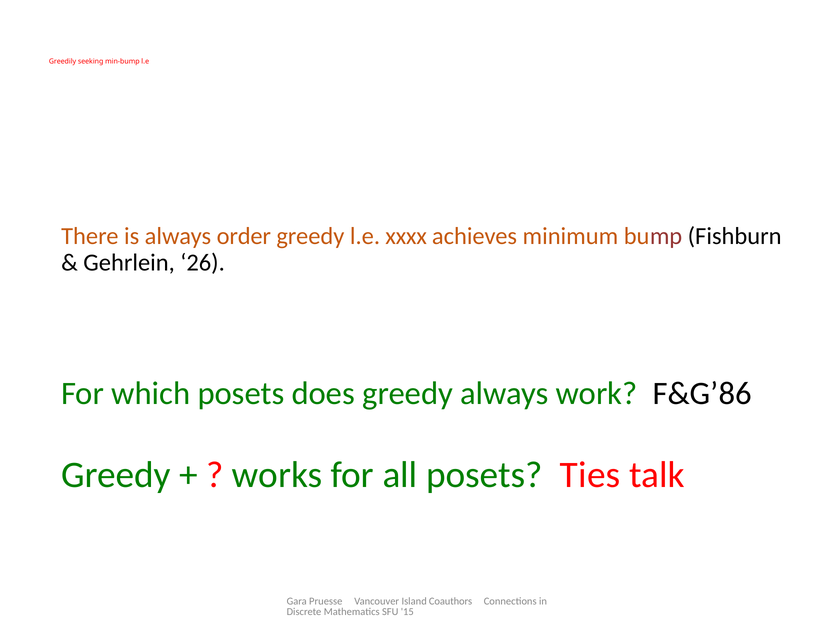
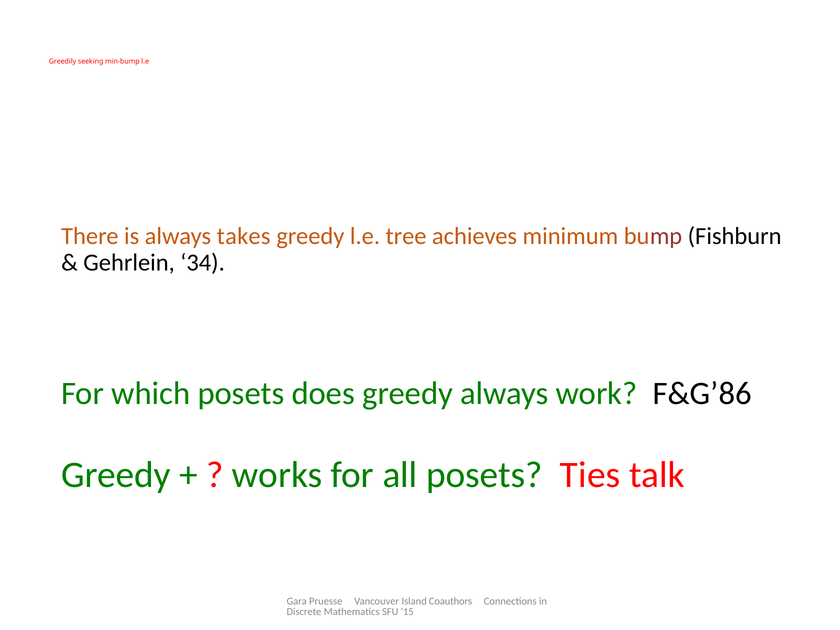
order: order -> takes
xxxx: xxxx -> tree
26: 26 -> 34
